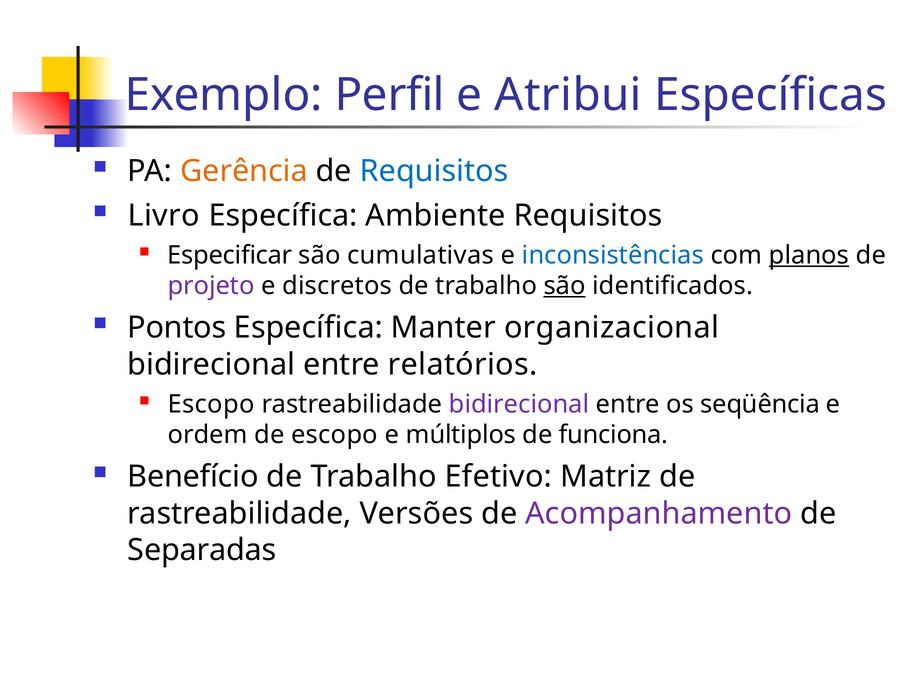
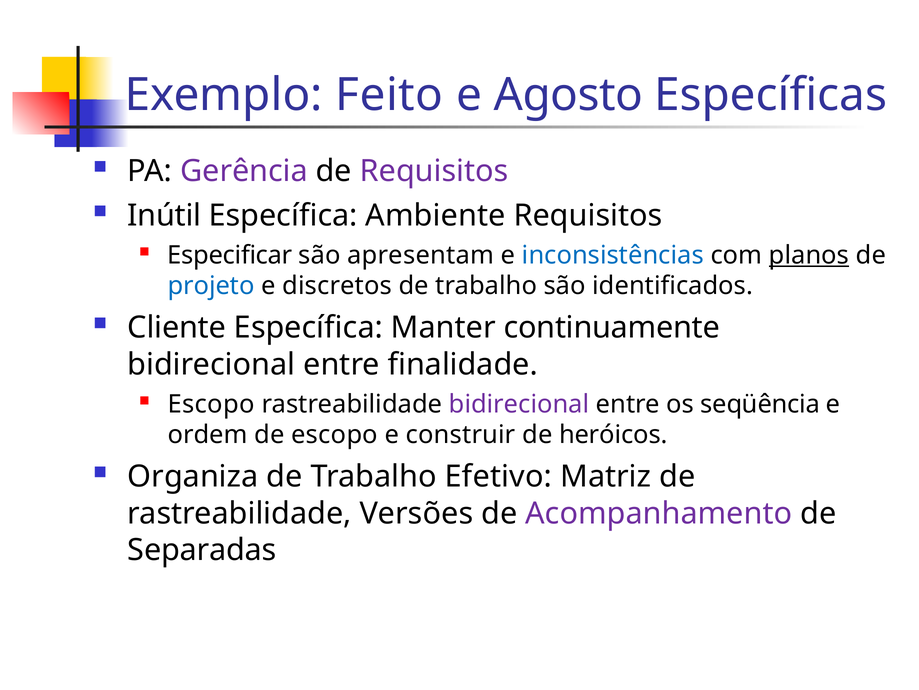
Perfil: Perfil -> Feito
Atribui: Atribui -> Agosto
Gerência colour: orange -> purple
Requisitos at (434, 171) colour: blue -> purple
Livro: Livro -> Inútil
cumulativas: cumulativas -> apresentam
projeto colour: purple -> blue
são at (565, 286) underline: present -> none
Pontos: Pontos -> Cliente
organizacional: organizacional -> continuamente
relatórios: relatórios -> finalidade
múltiplos: múltiplos -> construir
funciona: funciona -> heróicos
Benefício: Benefício -> Organiza
